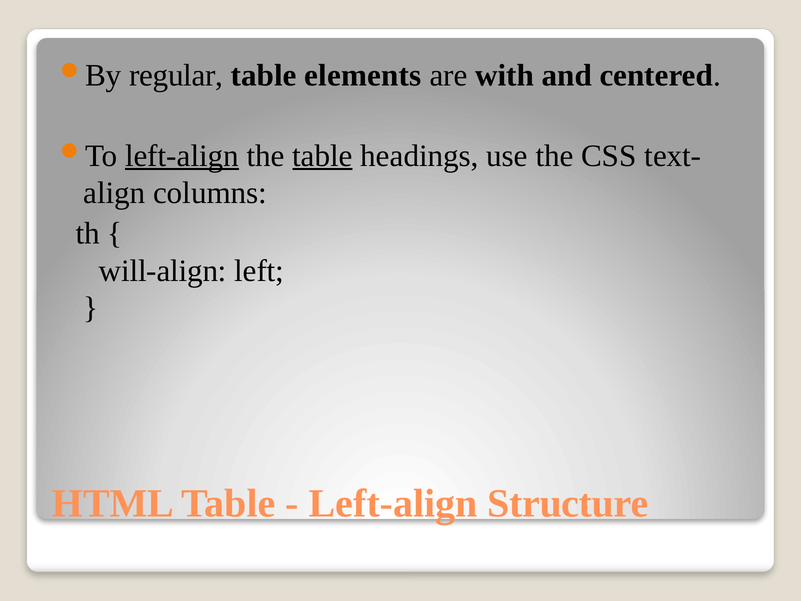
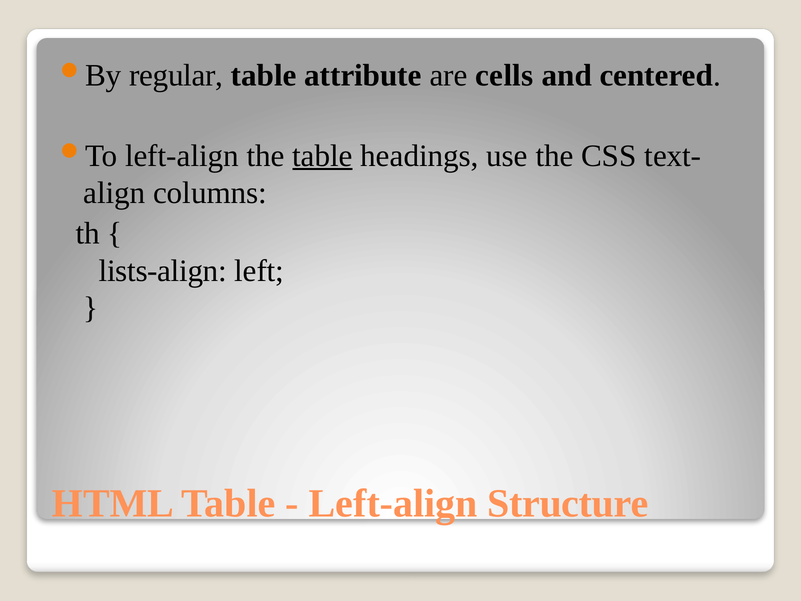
elements: elements -> attribute
with: with -> cells
left-align at (182, 156) underline: present -> none
will-align: will-align -> lists-align
